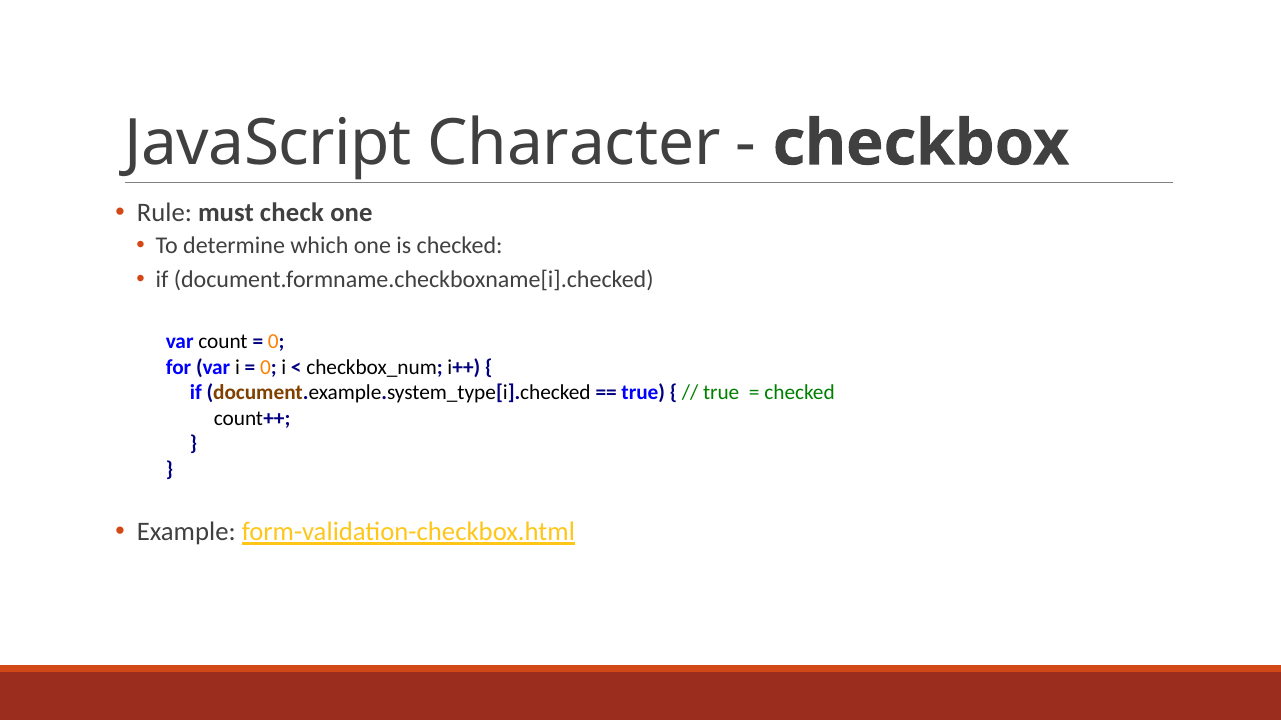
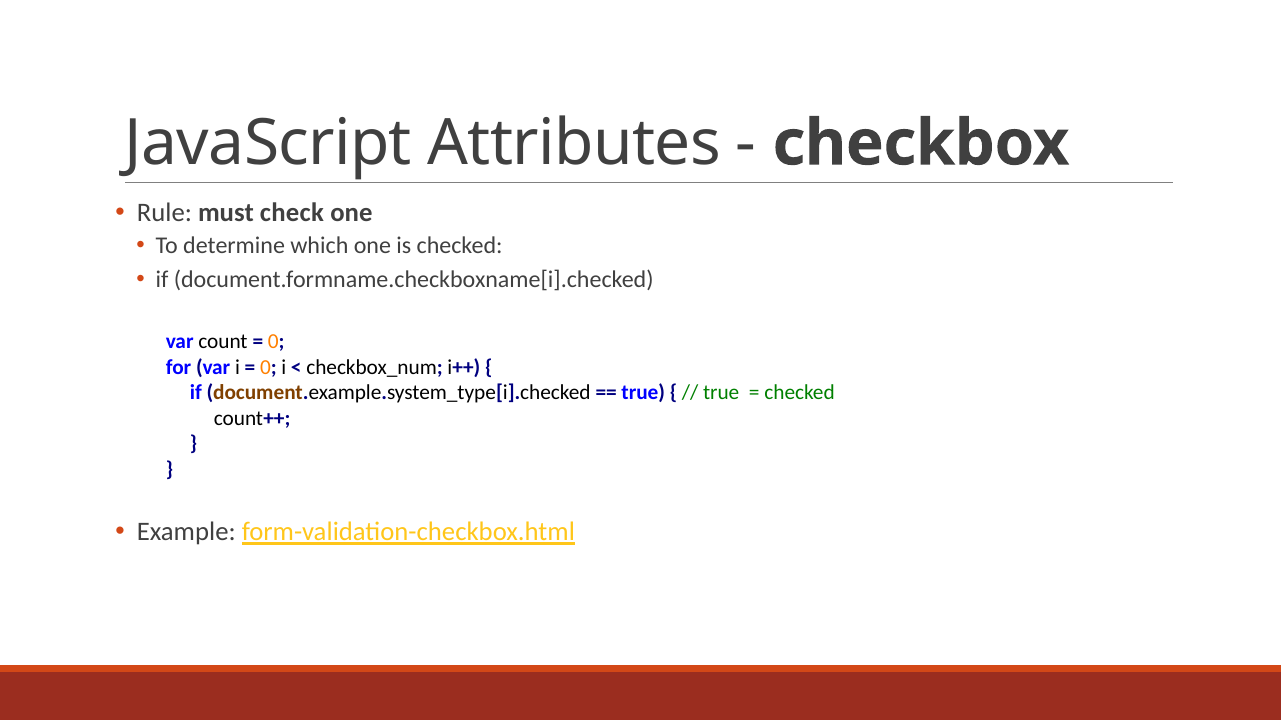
Character: Character -> Attributes
